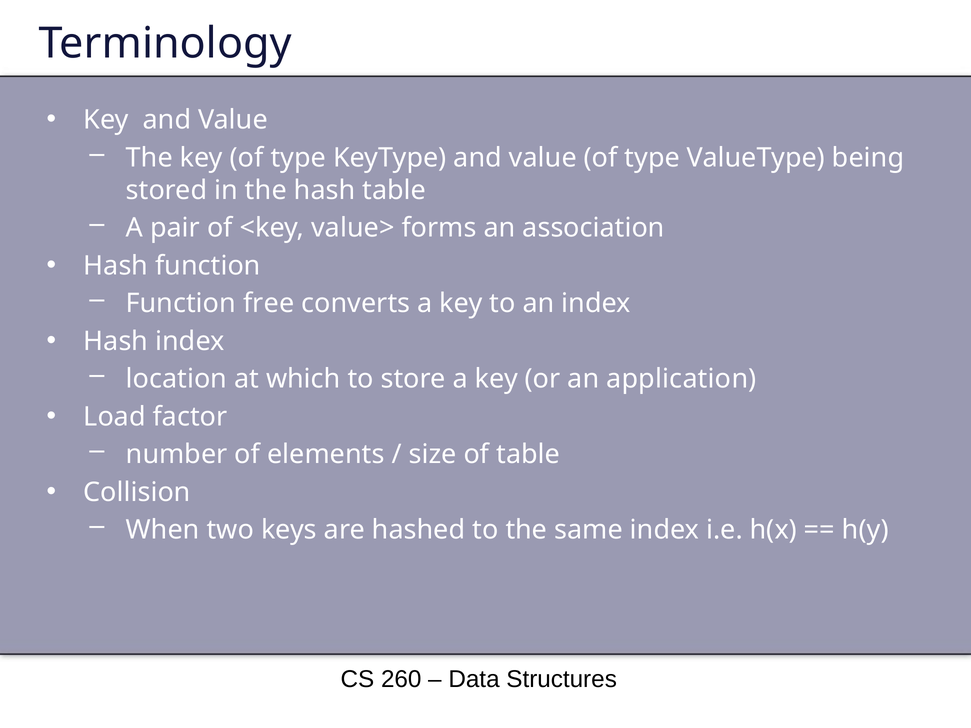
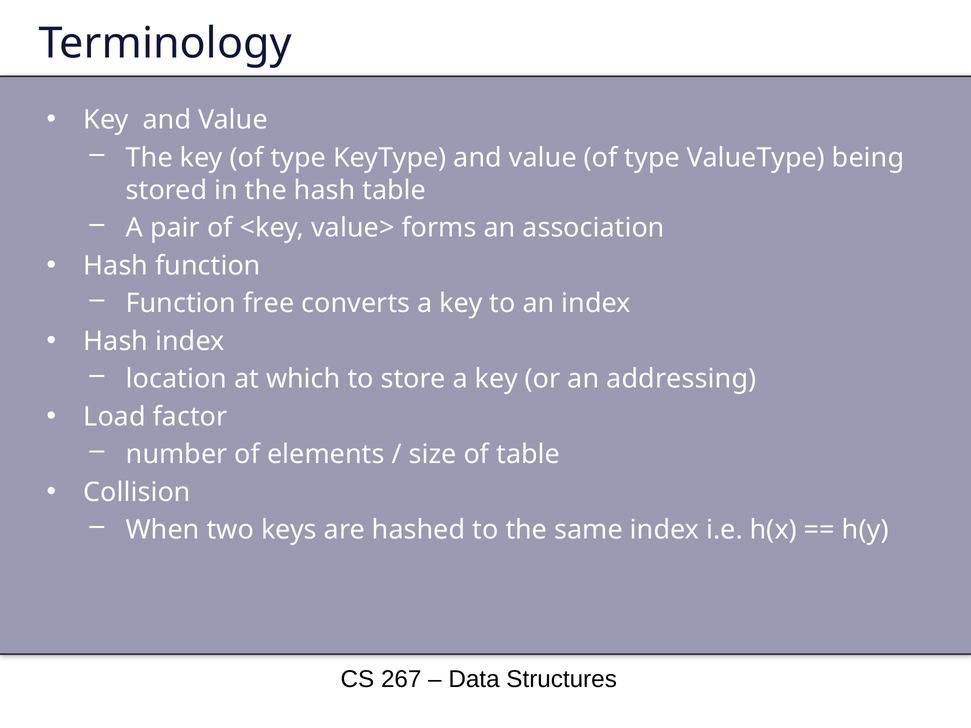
application: application -> addressing
260: 260 -> 267
